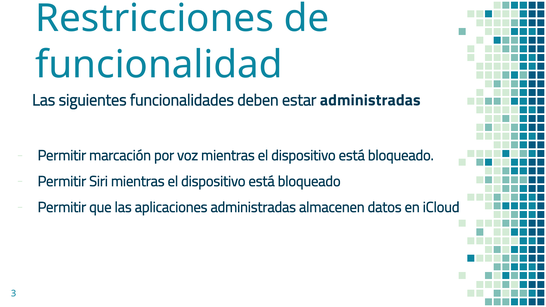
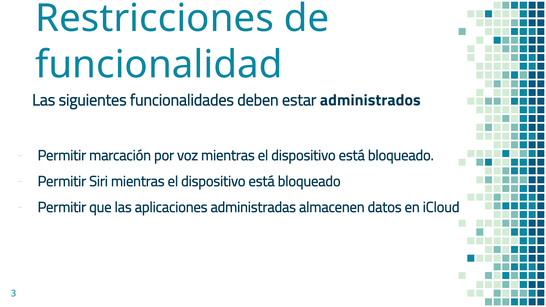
estar administradas: administradas -> administrados
